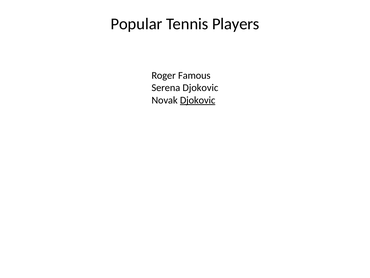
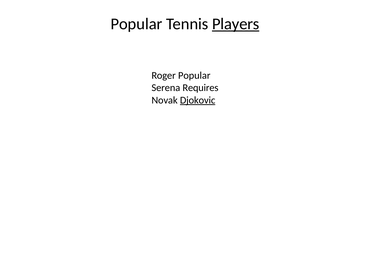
Players underline: none -> present
Roger Famous: Famous -> Popular
Serena Djokovic: Djokovic -> Requires
